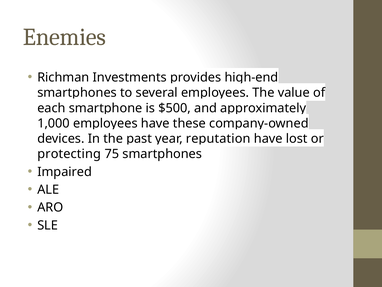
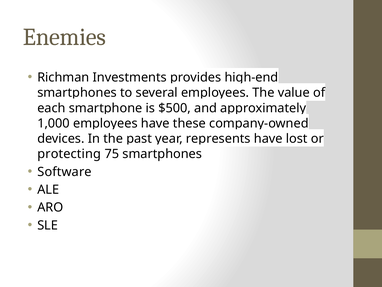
reputation: reputation -> represents
Impaired: Impaired -> Software
